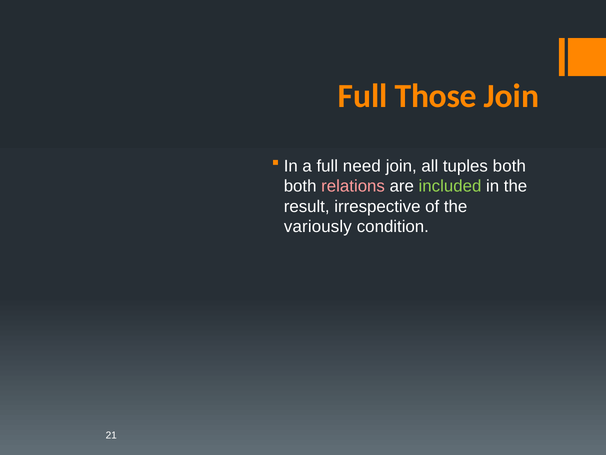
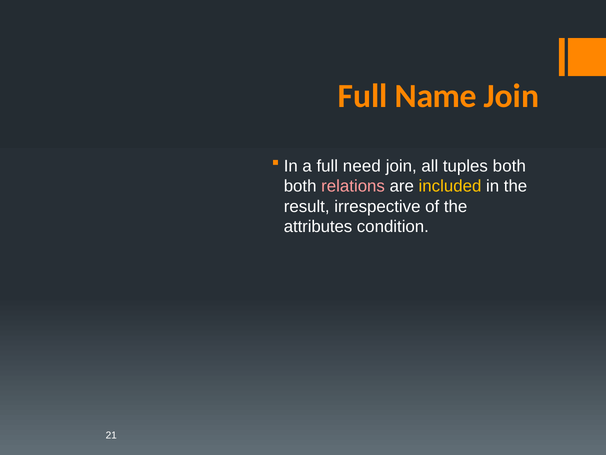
Those: Those -> Name
included colour: light green -> yellow
variously: variously -> attributes
